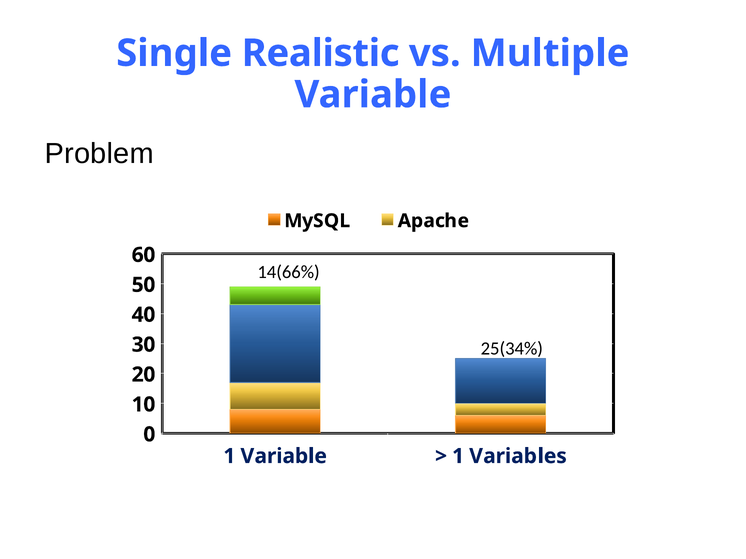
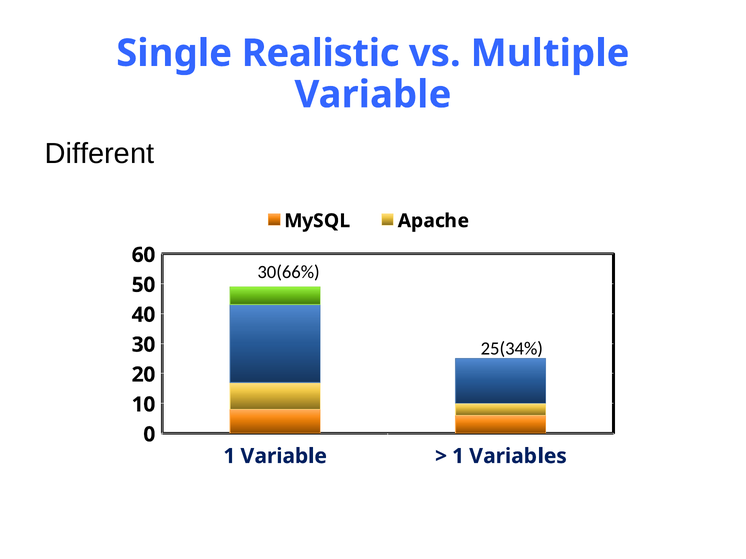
Problem: Problem -> Different
14(66%: 14(66% -> 30(66%
